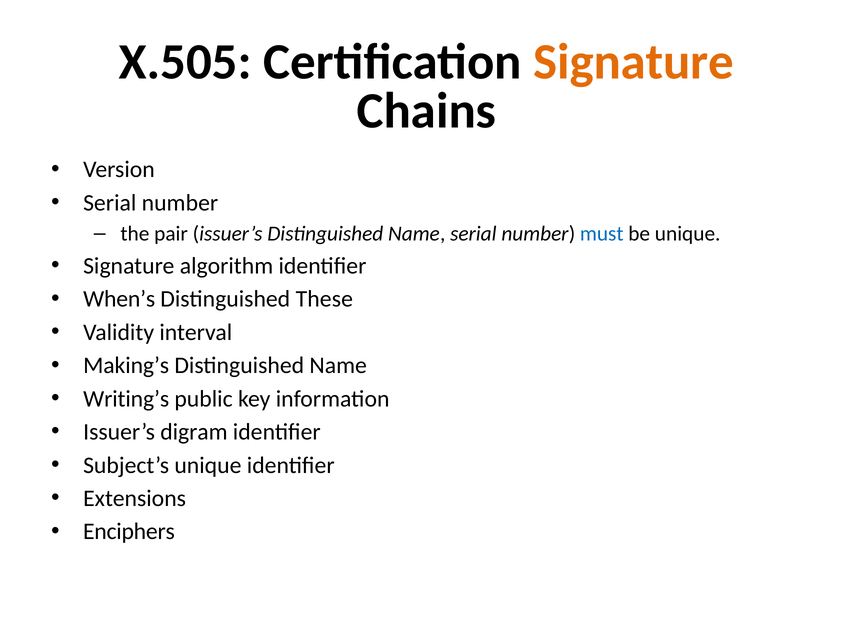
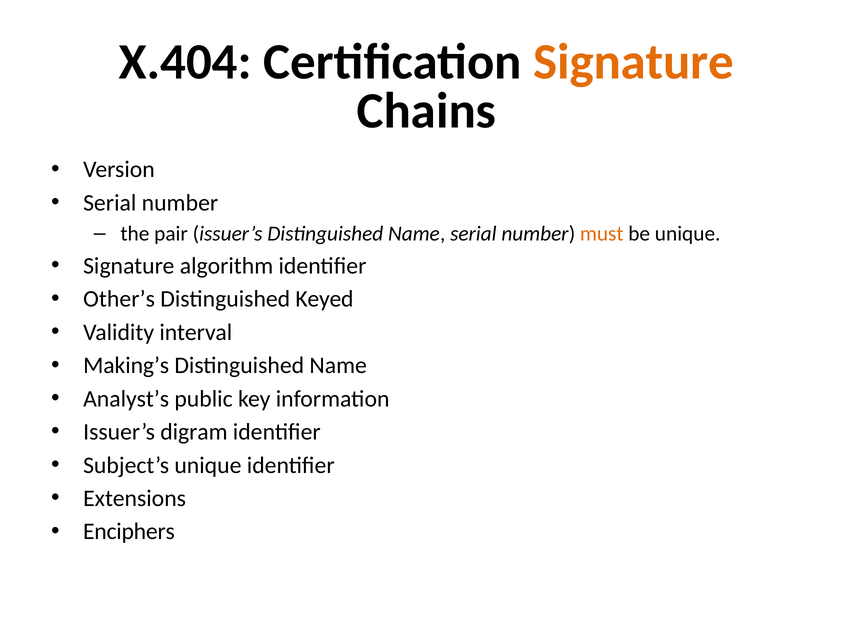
X.505: X.505 -> X.404
must colour: blue -> orange
When’s: When’s -> Other’s
These: These -> Keyed
Writing’s: Writing’s -> Analyst’s
